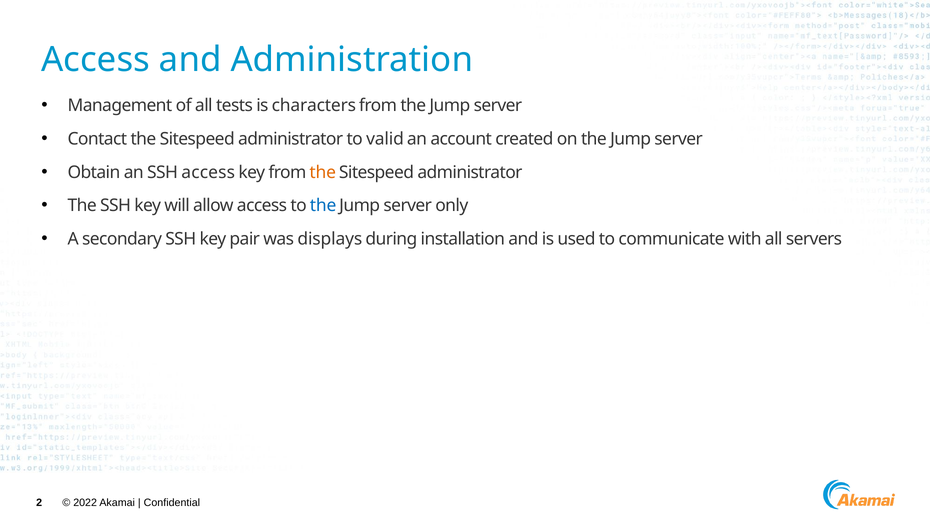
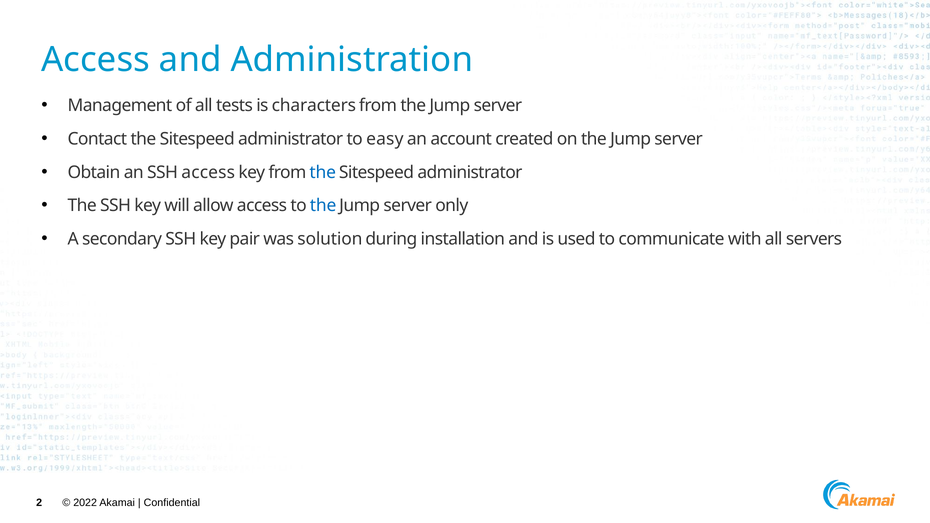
valid: valid -> easy
the at (323, 172) colour: orange -> blue
displays: displays -> solution
